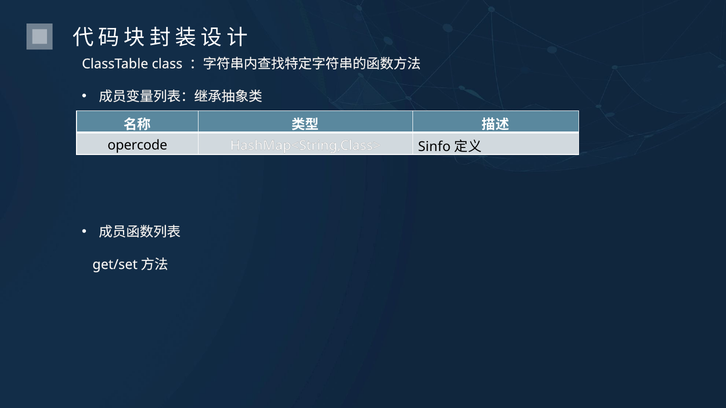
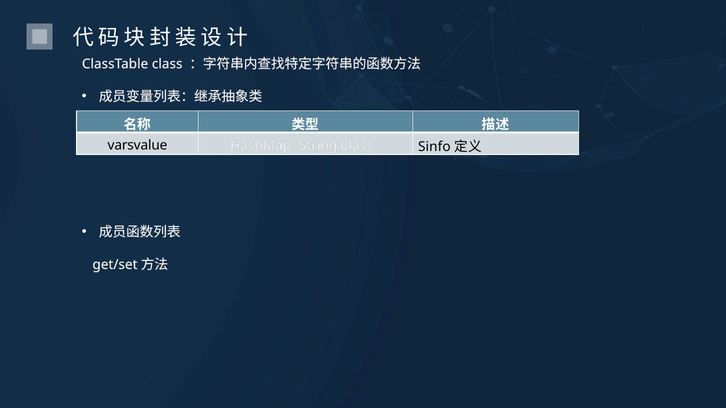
opercode: opercode -> varsvalue
